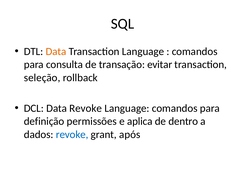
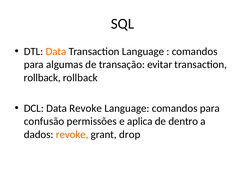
consulta: consulta -> algumas
seleção at (42, 78): seleção -> rollback
definição: definição -> confusão
revoke at (72, 134) colour: blue -> orange
após: após -> drop
